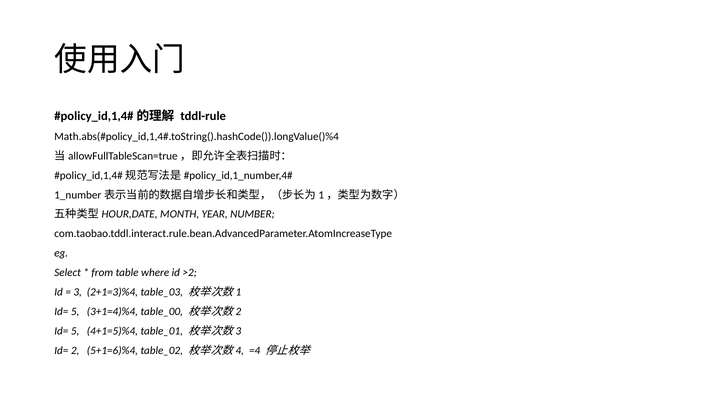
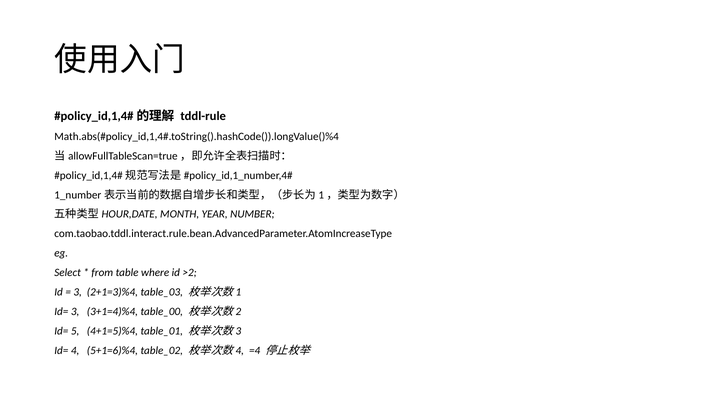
5 at (75, 312): 5 -> 3
2: 2 -> 4
